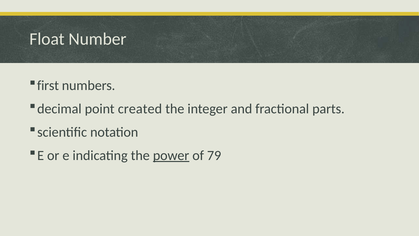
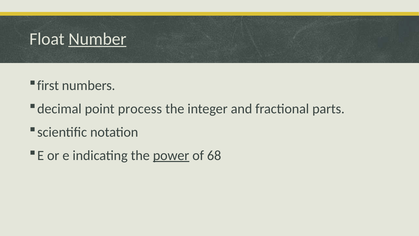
Number underline: none -> present
created: created -> process
79: 79 -> 68
